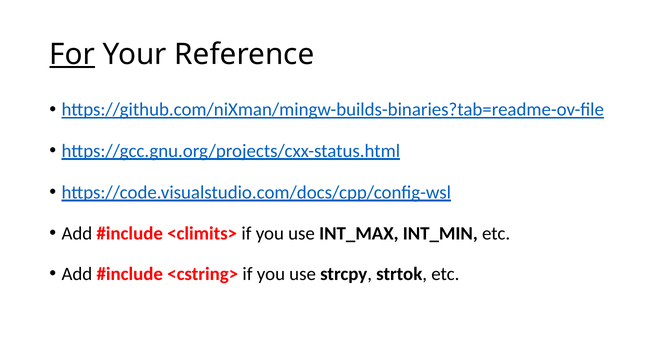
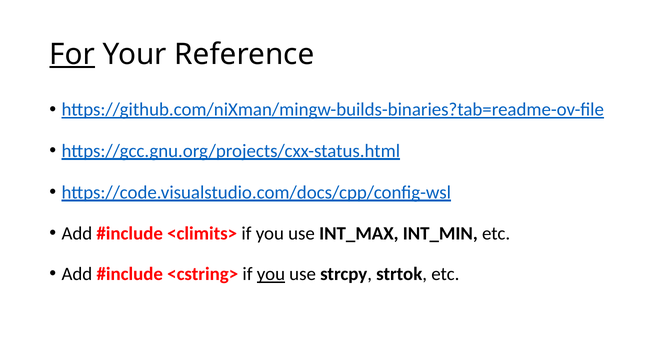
you at (271, 275) underline: none -> present
